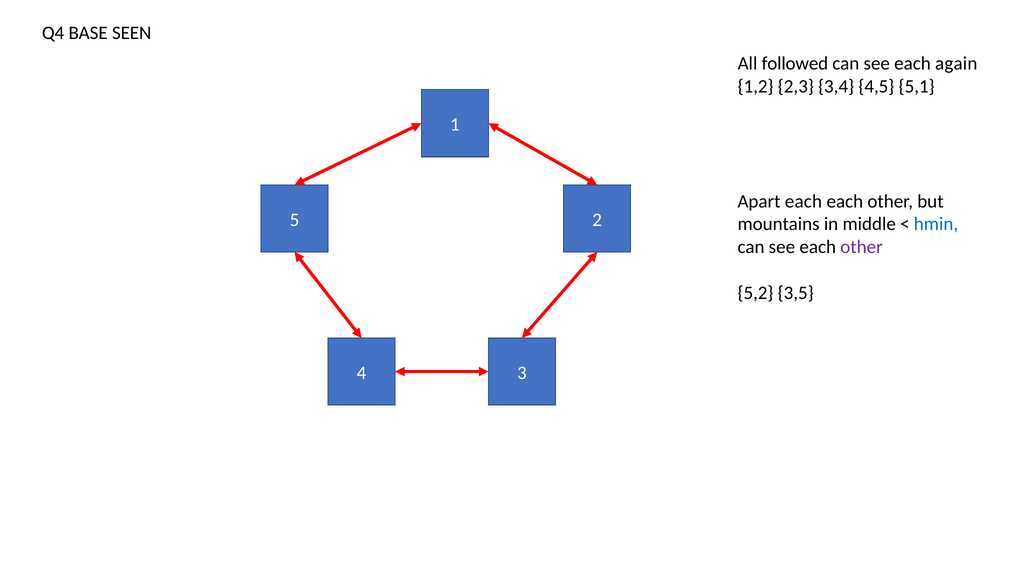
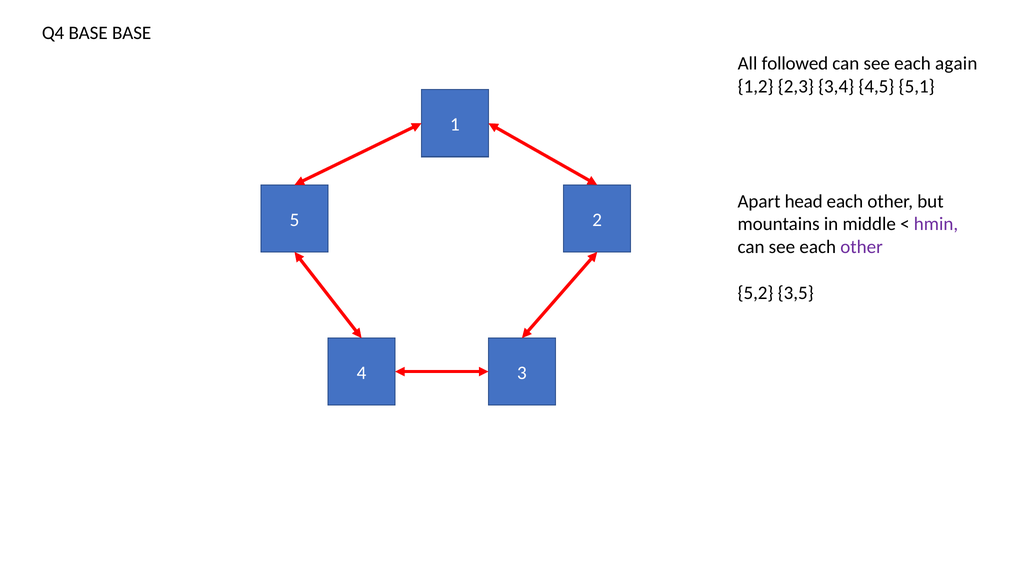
BASE SEEN: SEEN -> BASE
Apart each: each -> head
hmin colour: blue -> purple
